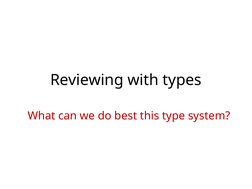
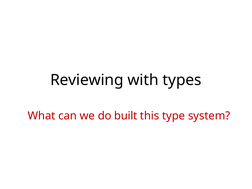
best: best -> built
